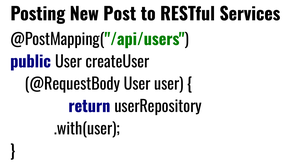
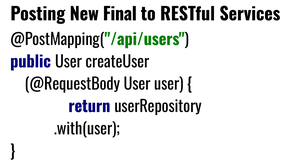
Post: Post -> Final
